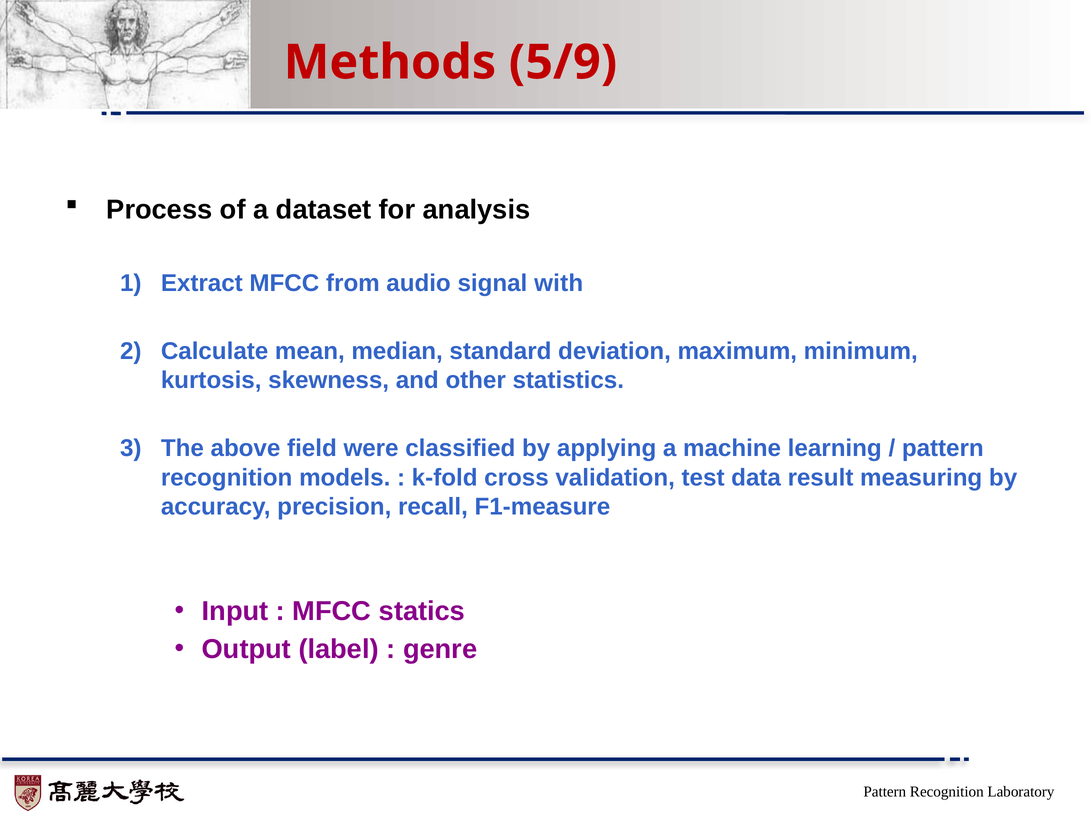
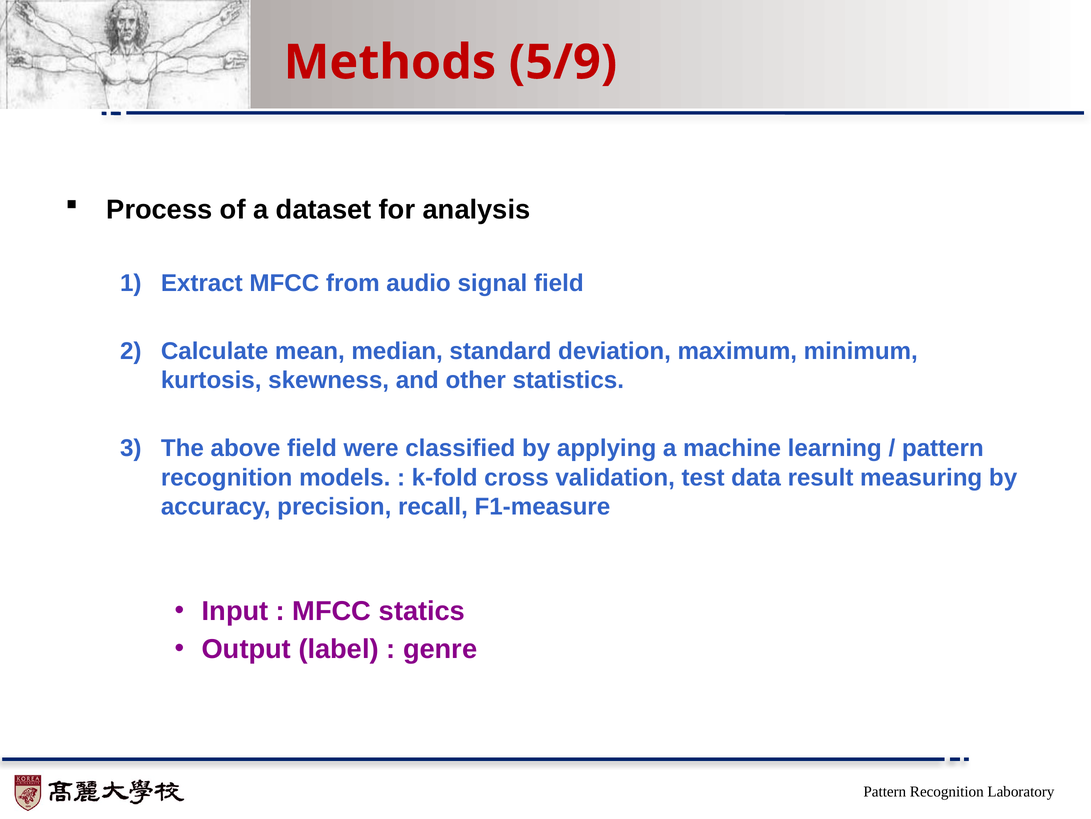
signal with: with -> field
